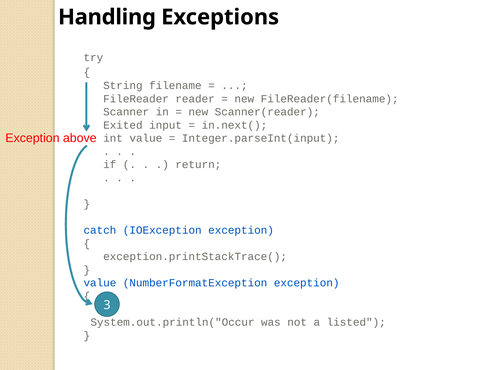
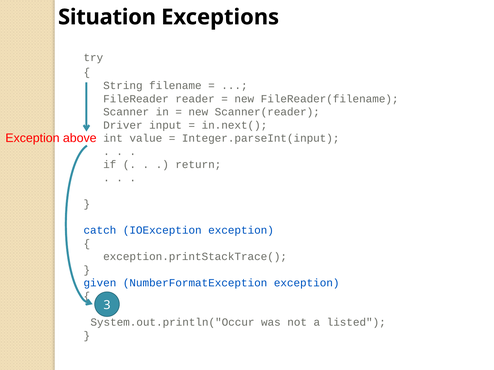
Handling: Handling -> Situation
Exited: Exited -> Driver
value at (100, 283): value -> given
